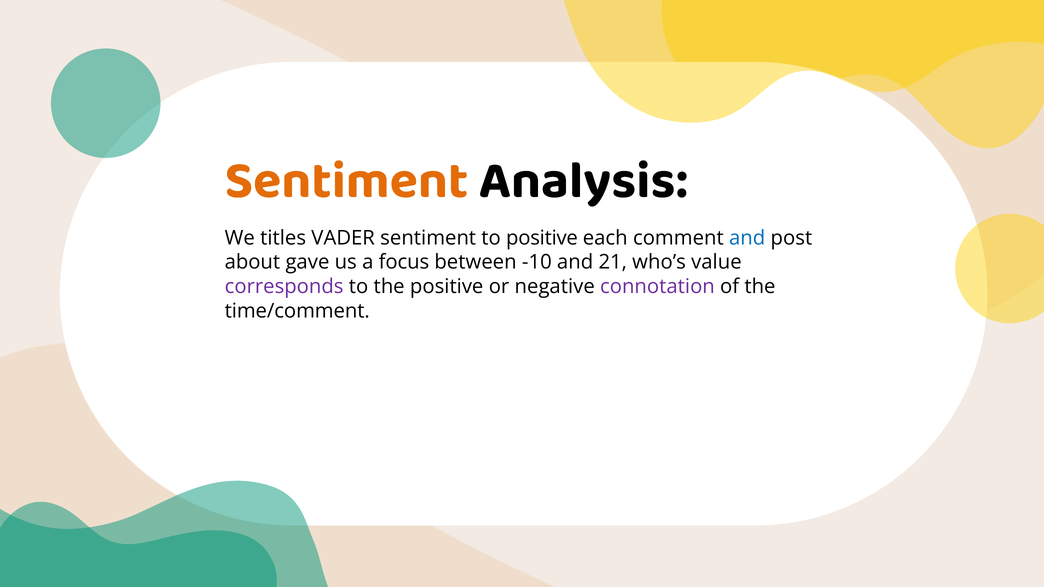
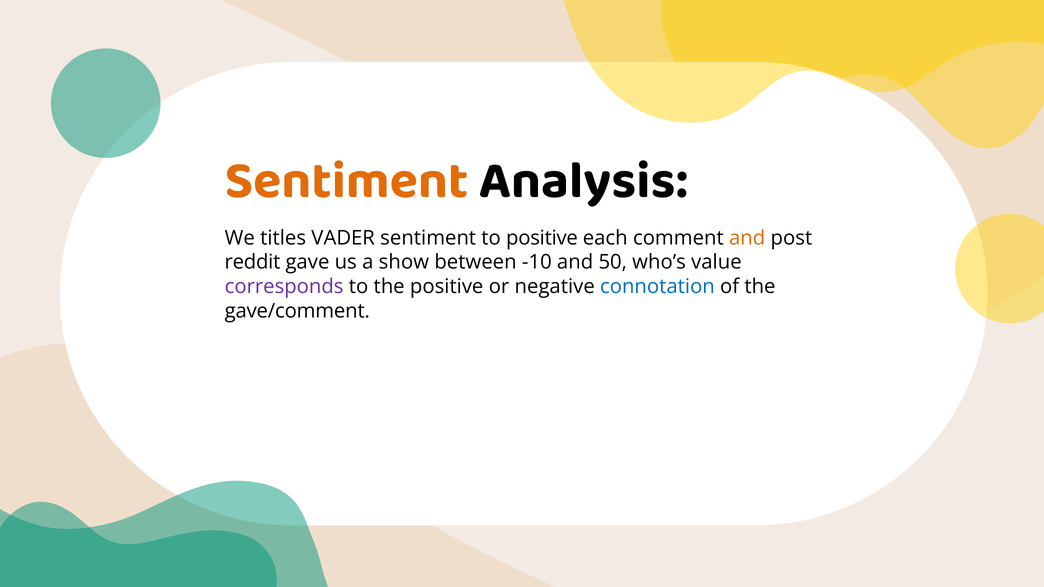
and at (747, 238) colour: blue -> orange
about: about -> reddit
focus: focus -> show
21: 21 -> 50
connotation colour: purple -> blue
time/comment: time/comment -> gave/comment
